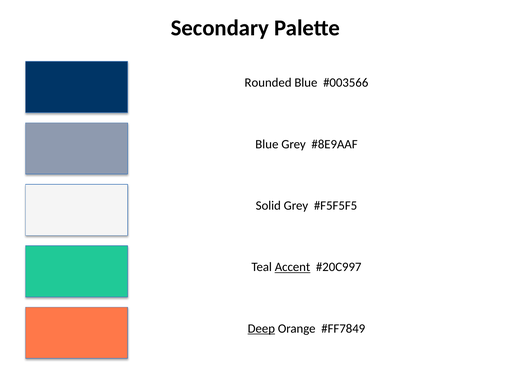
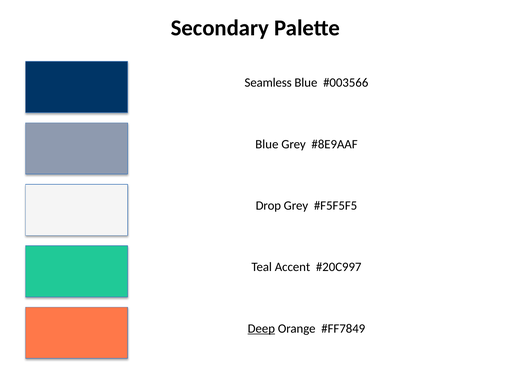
Rounded: Rounded -> Seamless
Solid: Solid -> Drop
Accent underline: present -> none
